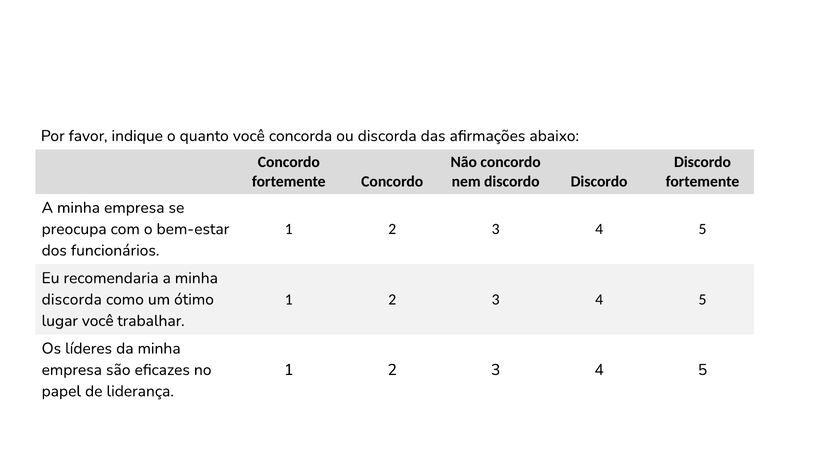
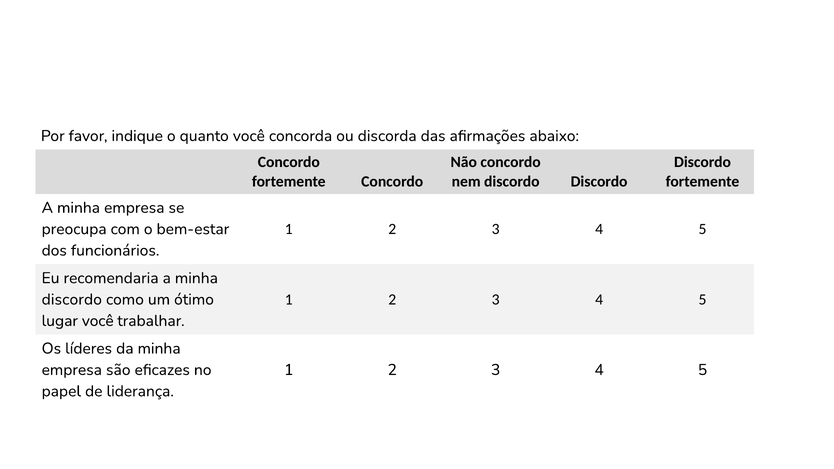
discorda at (72, 299): discorda -> discordo
